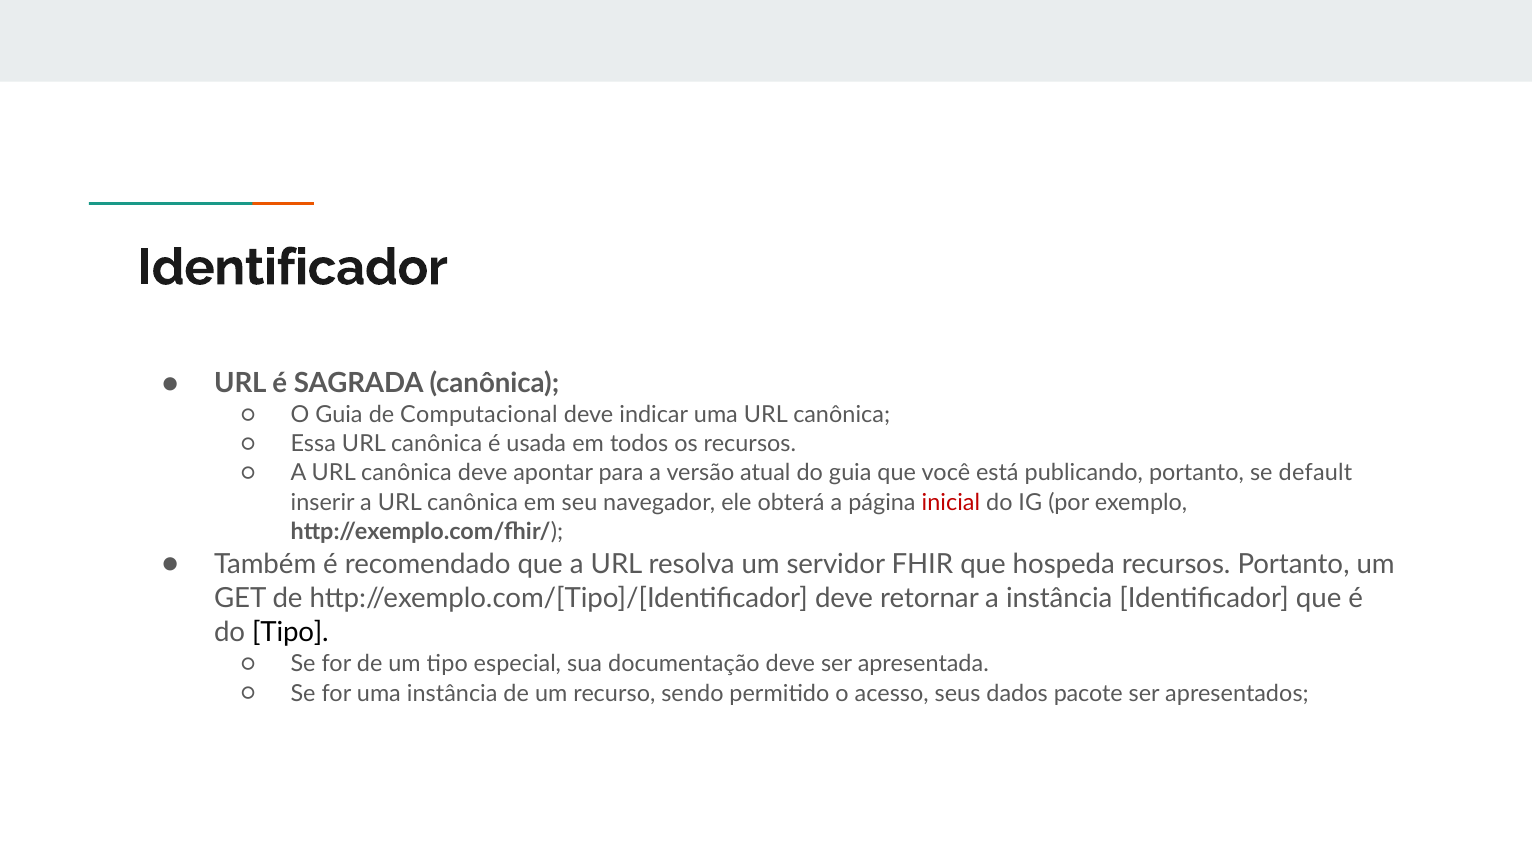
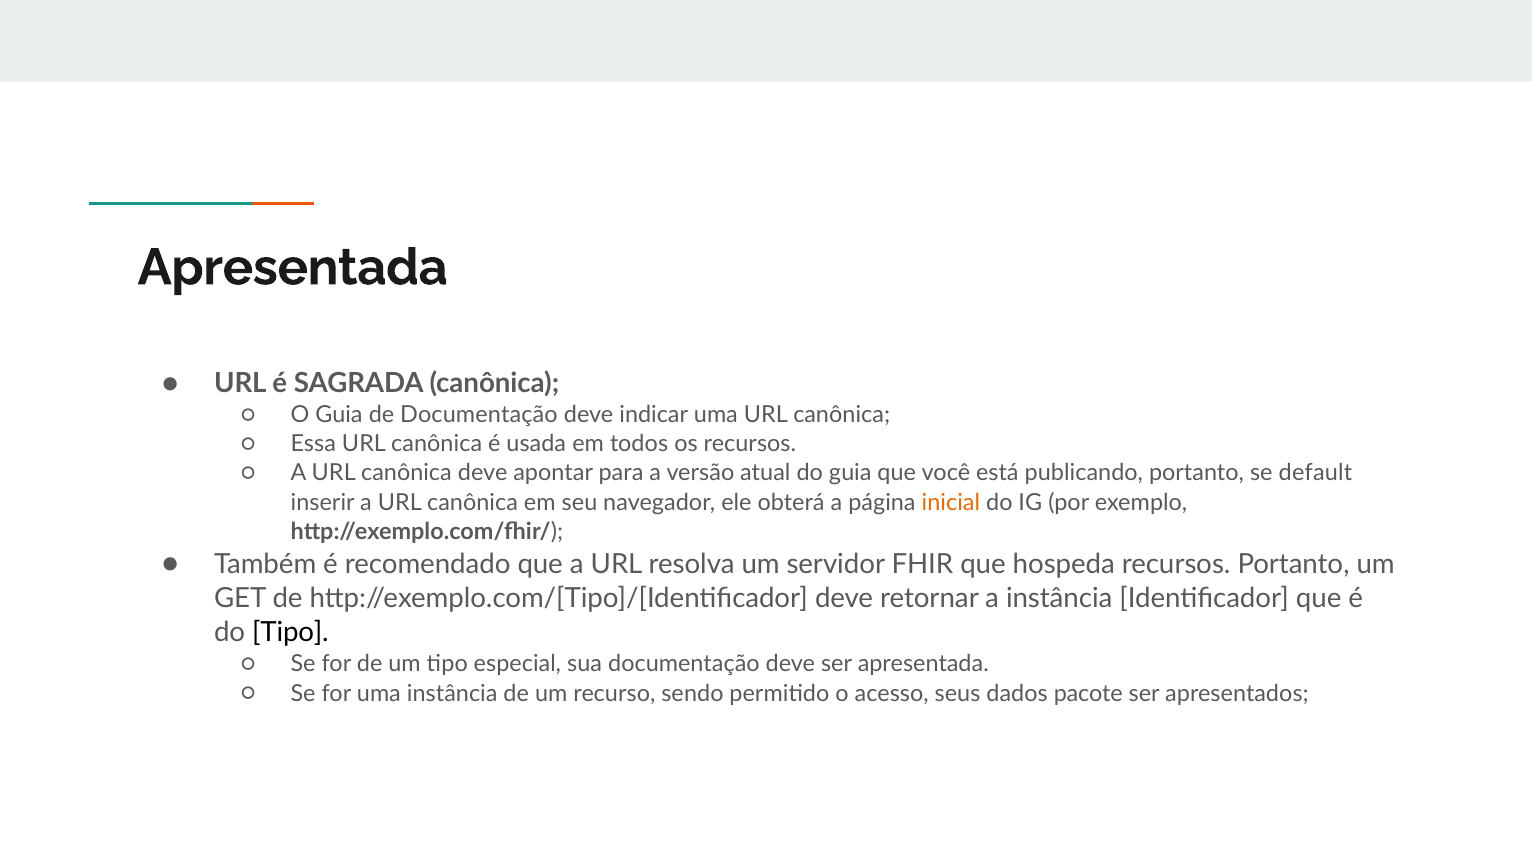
Identificador at (293, 267): Identificador -> Apresentada
de Computacional: Computacional -> Documentação
inicial colour: red -> orange
